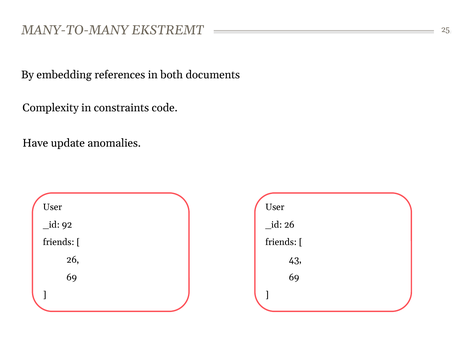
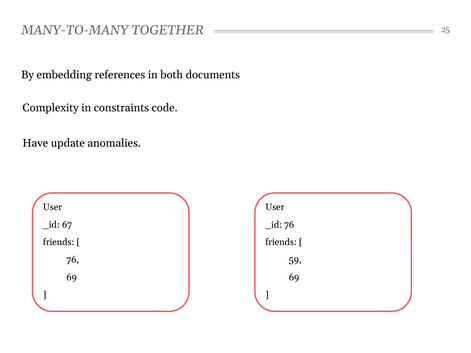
EKSTREMT: EKSTREMT -> TOGETHER
92: 92 -> 67
_id 26: 26 -> 76
26 at (73, 260): 26 -> 76
43: 43 -> 59
